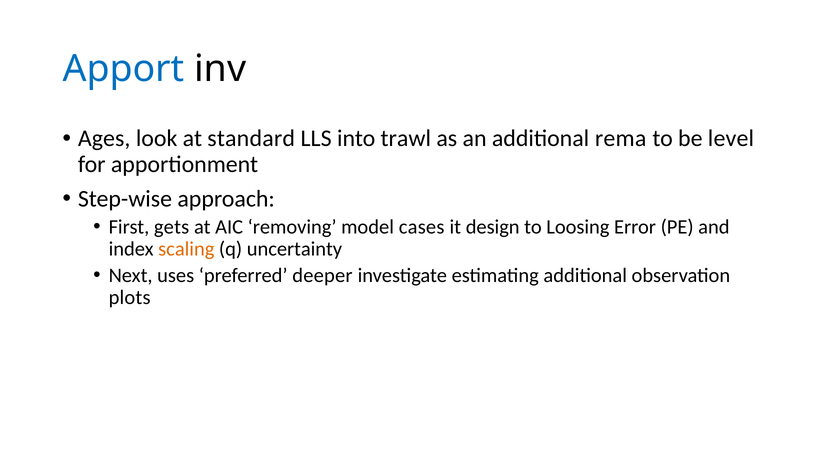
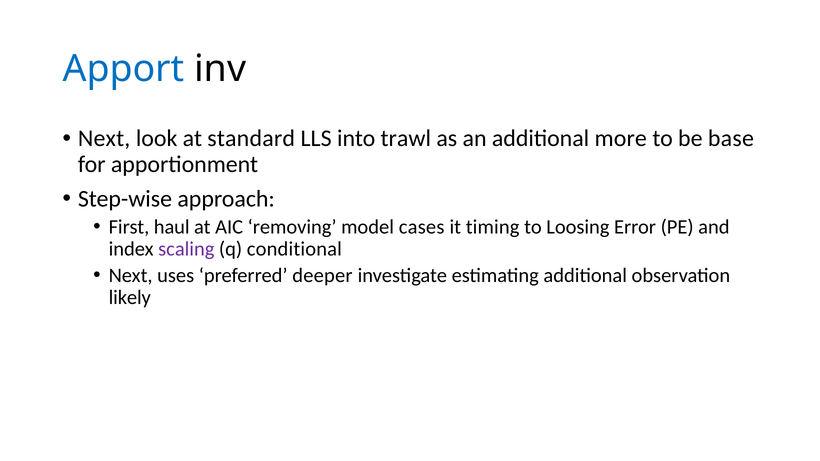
Ages at (104, 139): Ages -> Next
rema: rema -> more
level: level -> base
gets: gets -> haul
design: design -> timing
scaling colour: orange -> purple
uncertainty: uncertainty -> conditional
plots: plots -> likely
